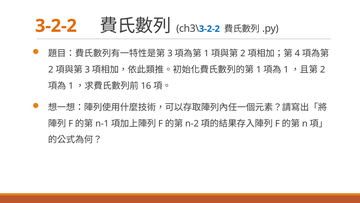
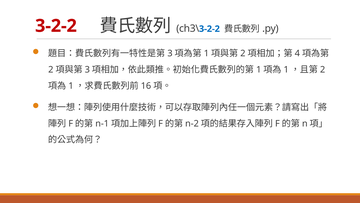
3-2-2 at (56, 26) colour: orange -> red
